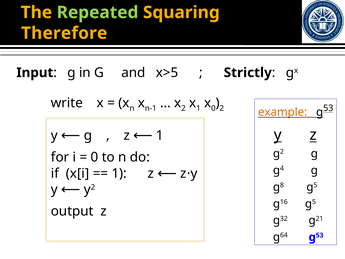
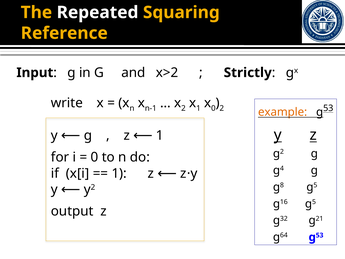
Repeated colour: light green -> white
Therefore: Therefore -> Reference
x>5: x>5 -> x>2
